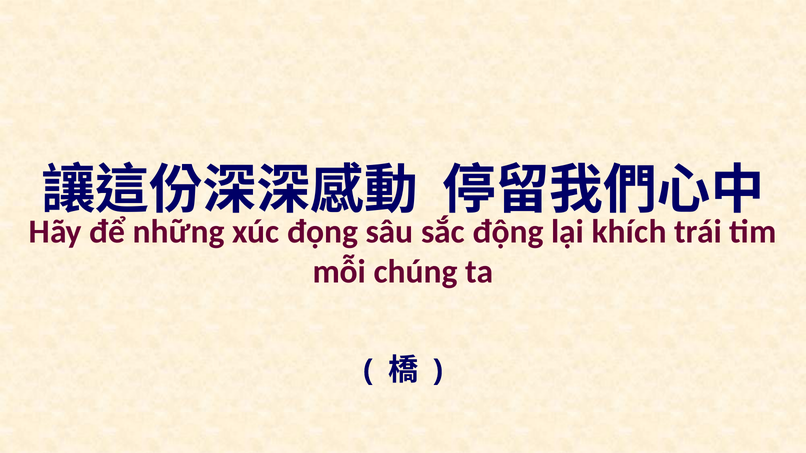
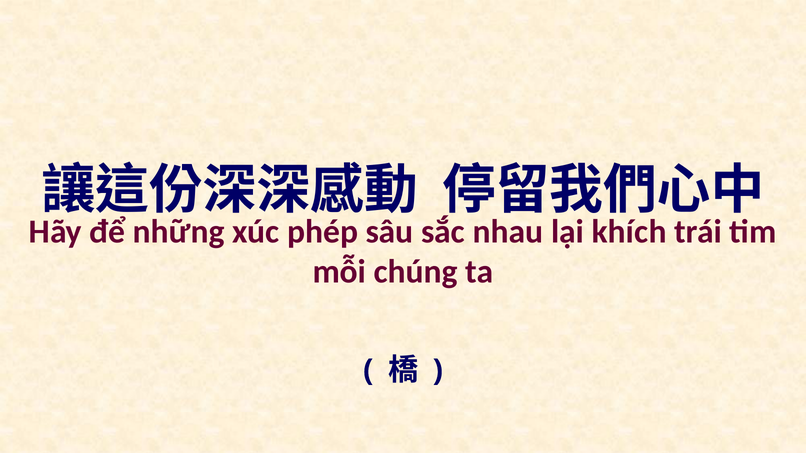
đọng: đọng -> phép
động: động -> nhau
